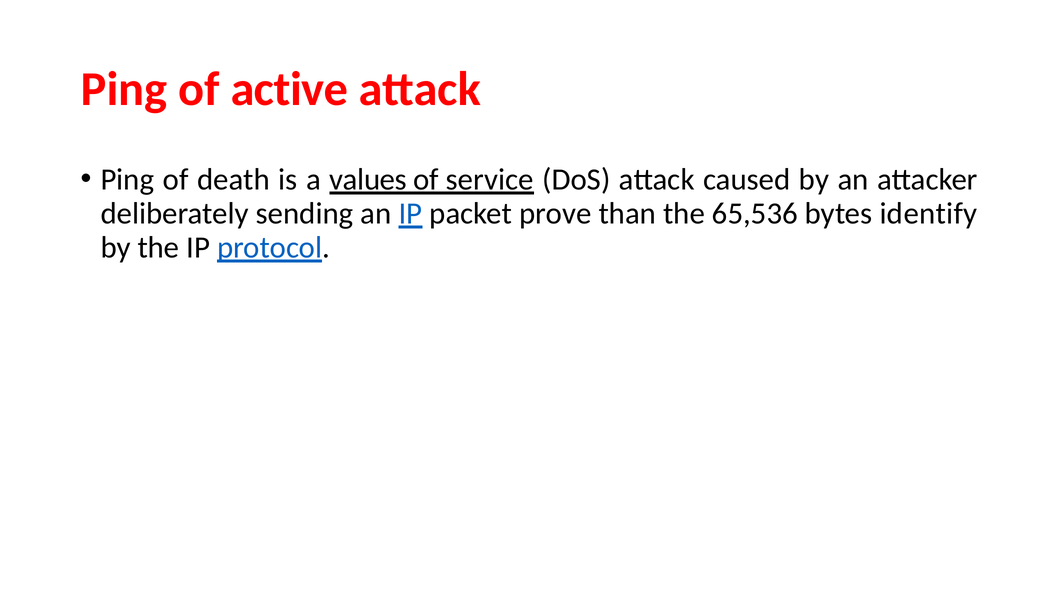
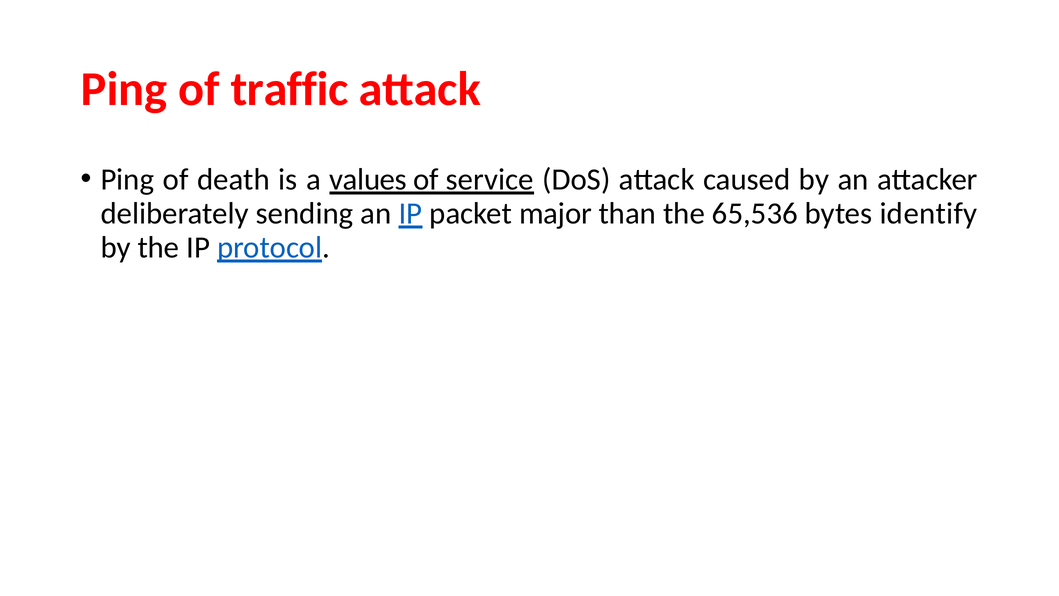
active: active -> traffic
prove: prove -> major
